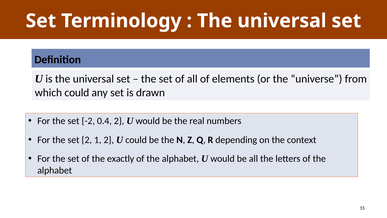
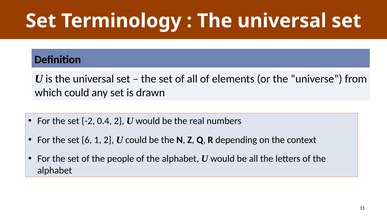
set 2: 2 -> 6
exactly: exactly -> people
